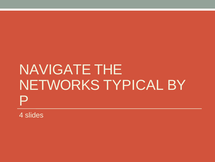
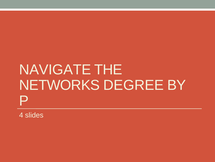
TYPICAL: TYPICAL -> DEGREE
